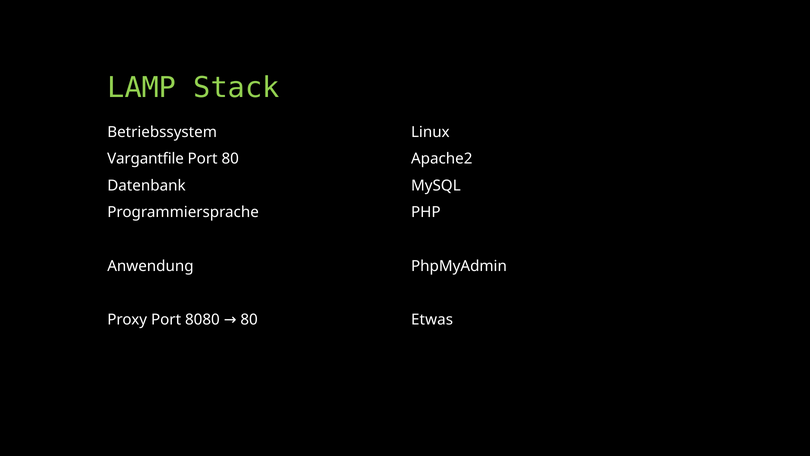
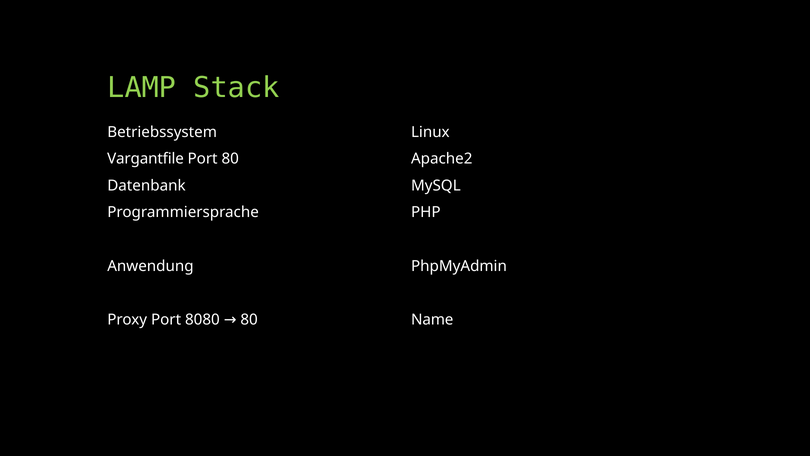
Etwas: Etwas -> Name
